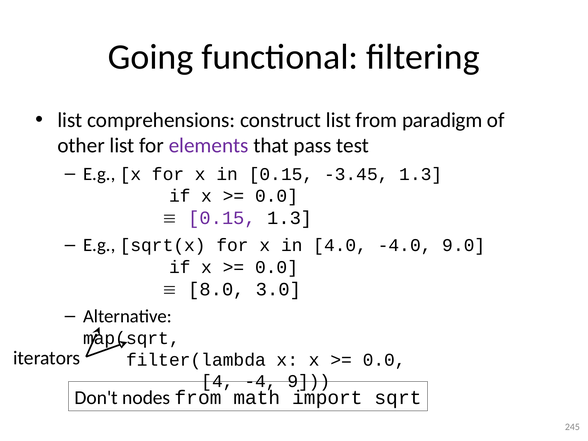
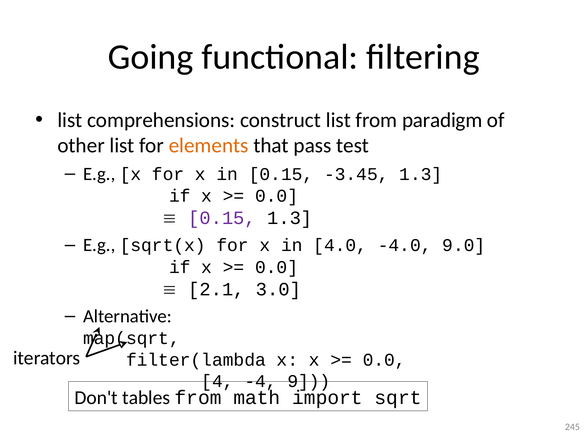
elements colour: purple -> orange
8.0: 8.0 -> 2.1
nodes: nodes -> tables
